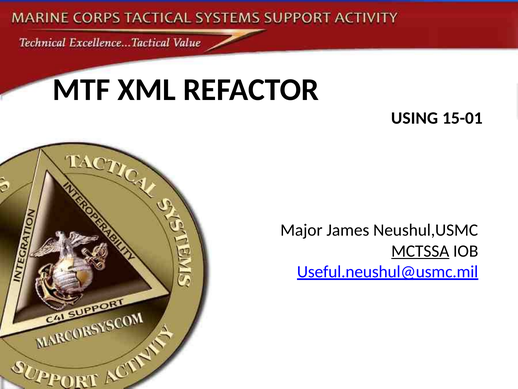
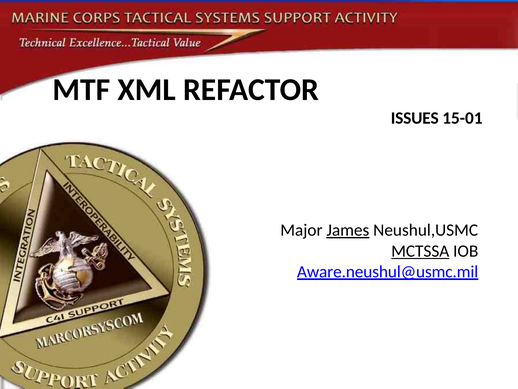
USING: USING -> ISSUES
James underline: none -> present
Useful.neushul@usmc.mil: Useful.neushul@usmc.mil -> Aware.neushul@usmc.mil
